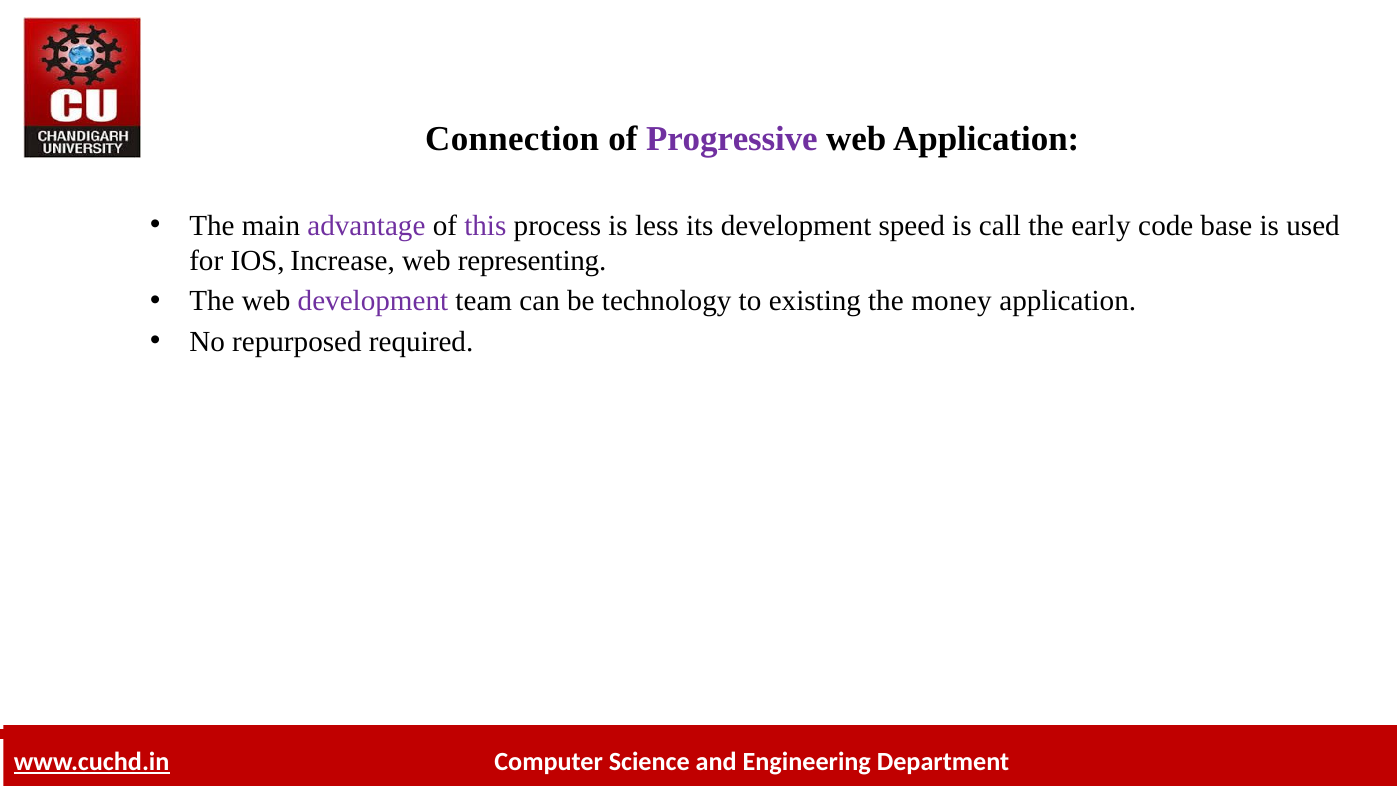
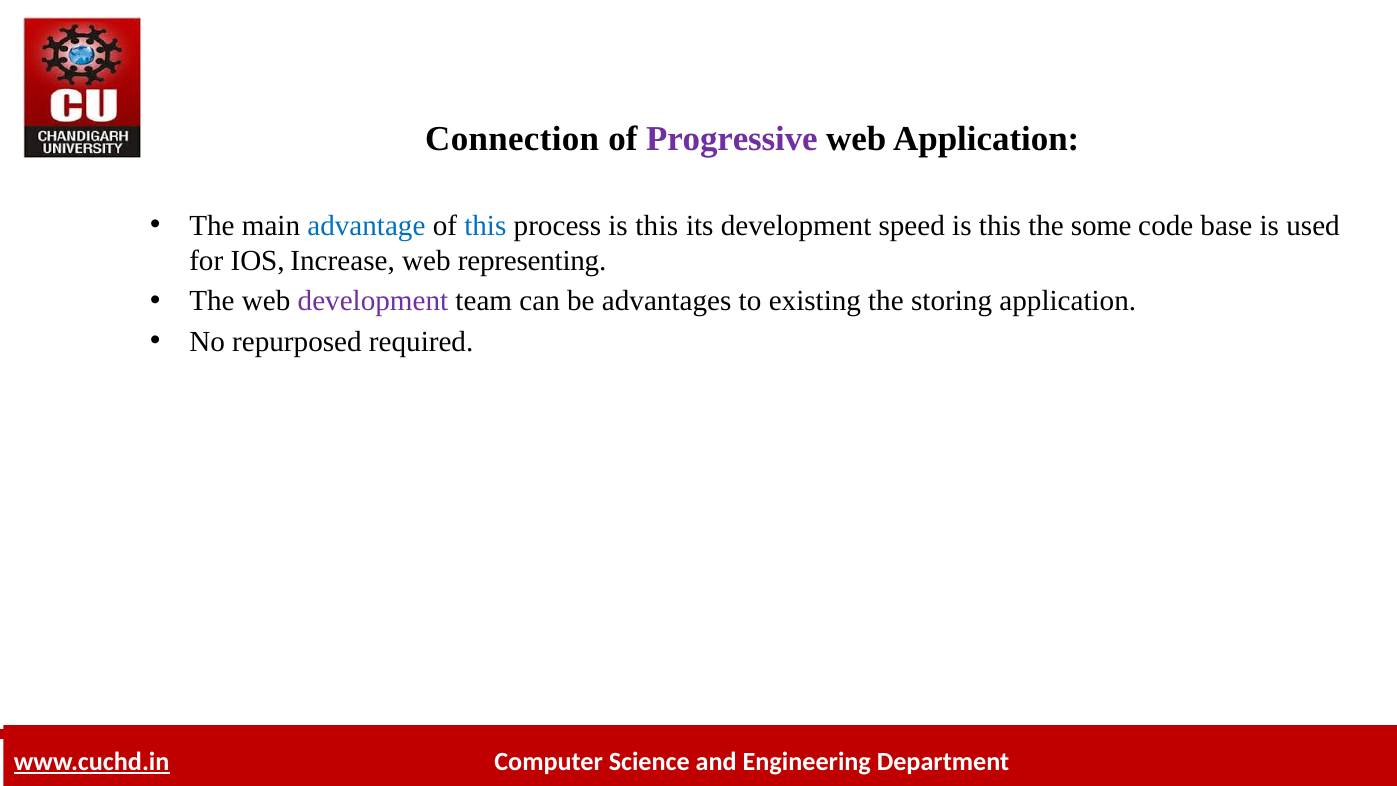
advantage colour: purple -> blue
this at (485, 226) colour: purple -> blue
process is less: less -> this
speed is call: call -> this
early: early -> some
technology: technology -> advantages
money: money -> storing
